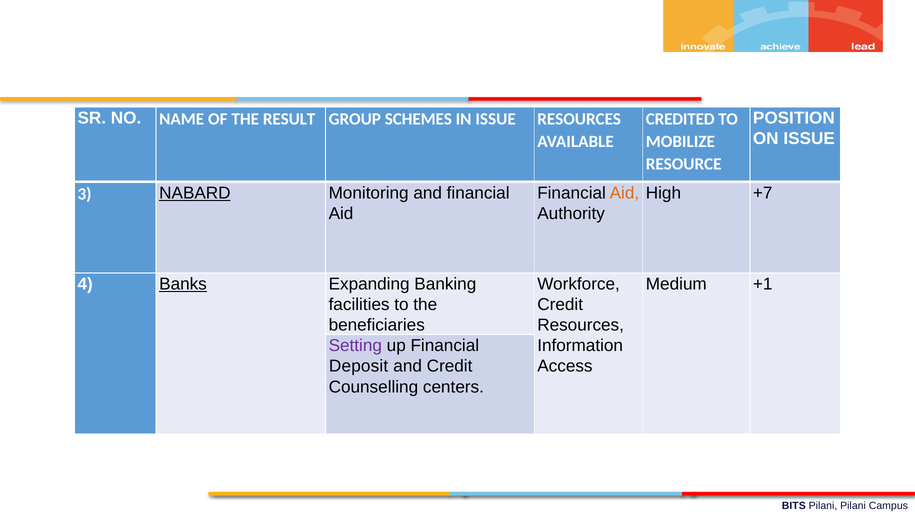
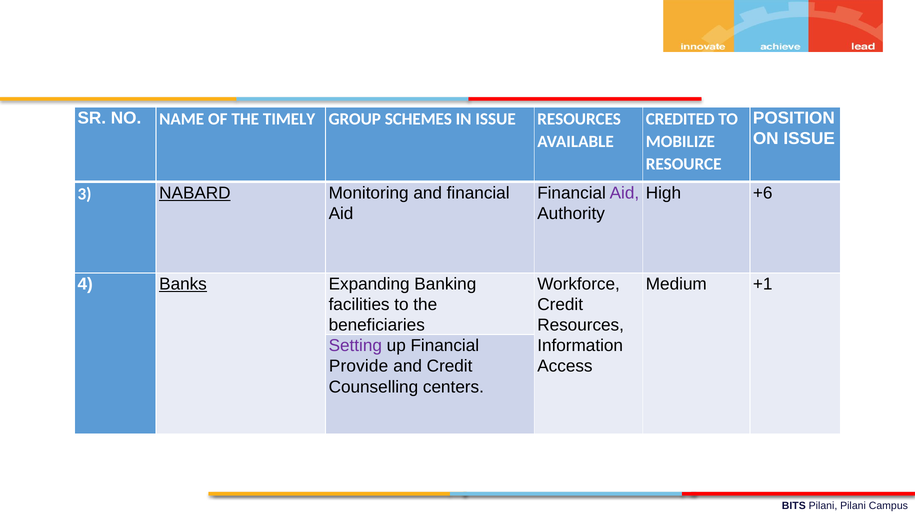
RESULT: RESULT -> TIMELY
Aid at (624, 193) colour: orange -> purple
+7: +7 -> +6
Deposit: Deposit -> Provide
